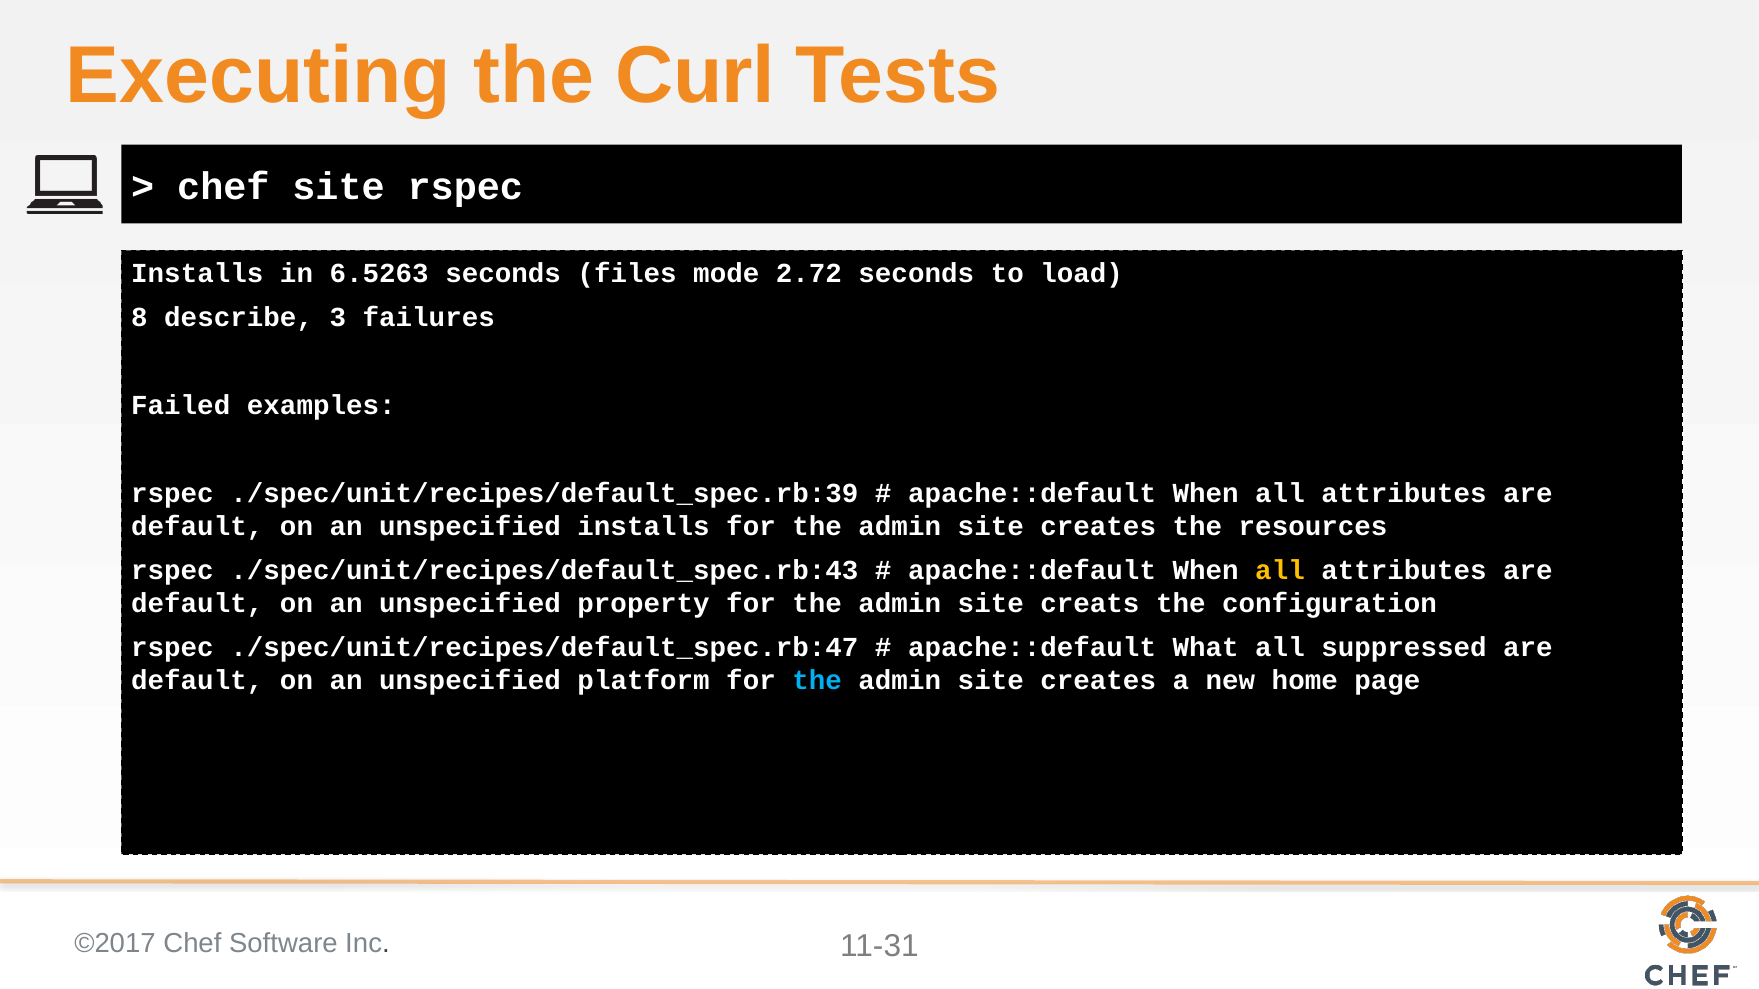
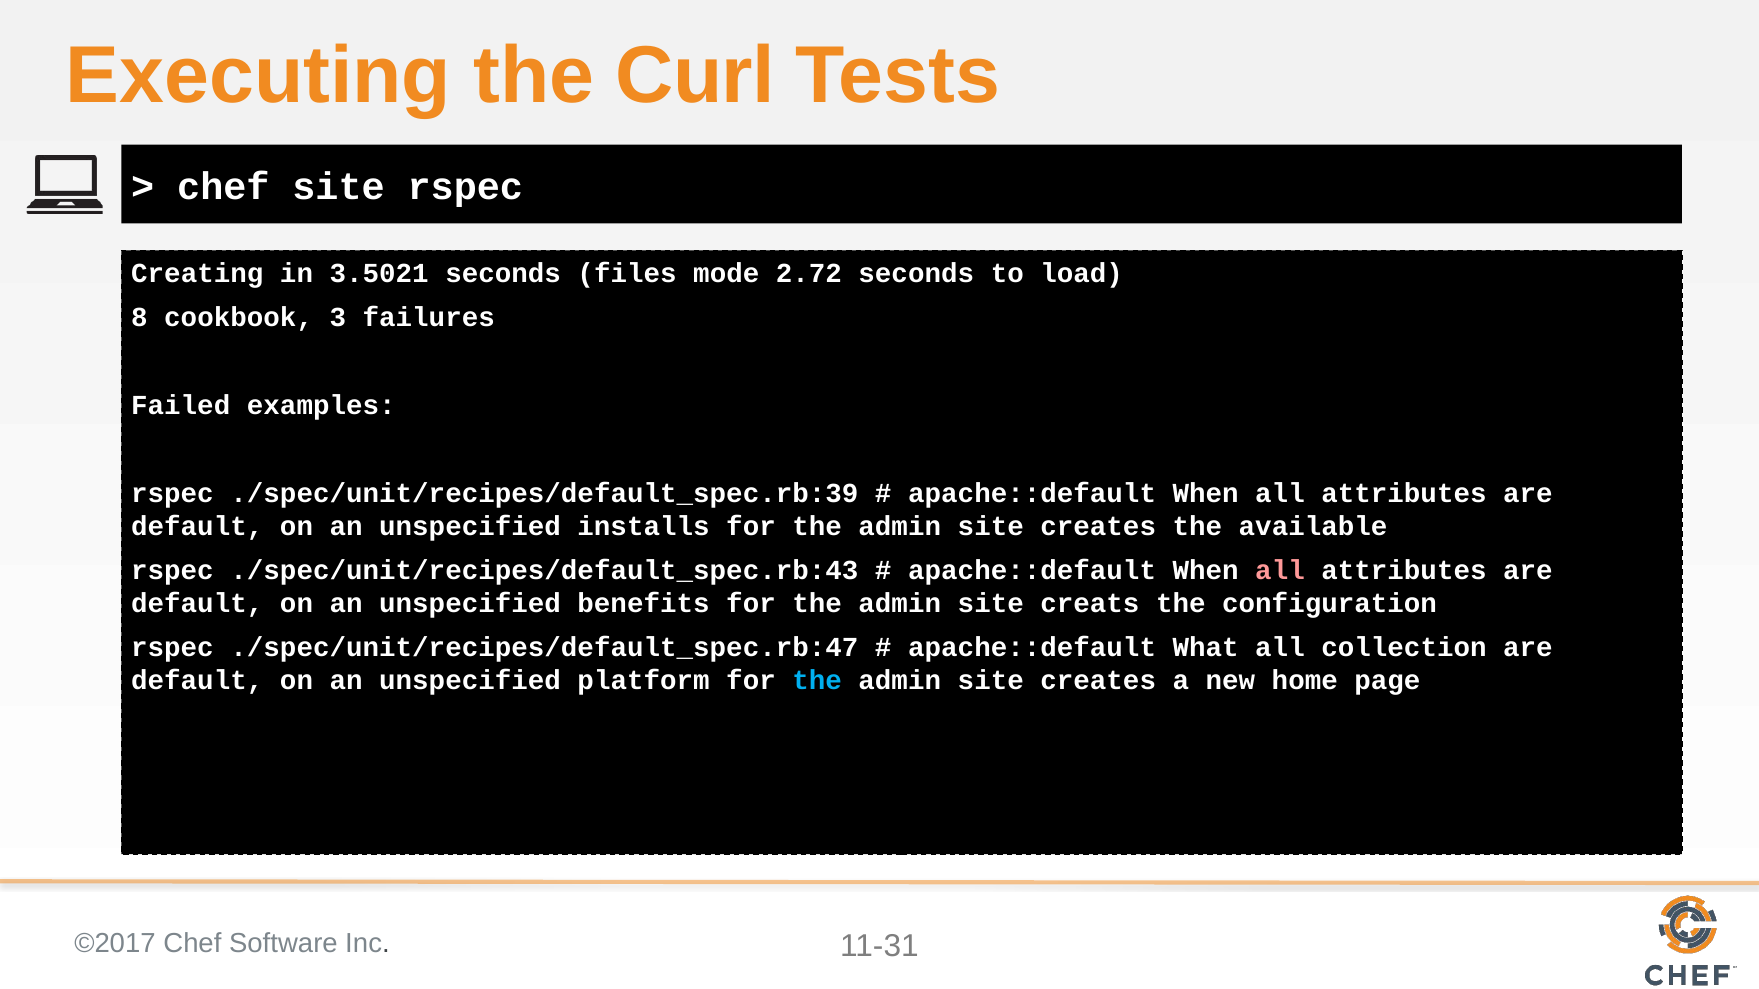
Installs at (197, 274): Installs -> Creating
6.5263: 6.5263 -> 3.5021
describe: describe -> cookbook
resources: resources -> available
all at (1280, 571) colour: yellow -> pink
property: property -> benefits
suppressed: suppressed -> collection
